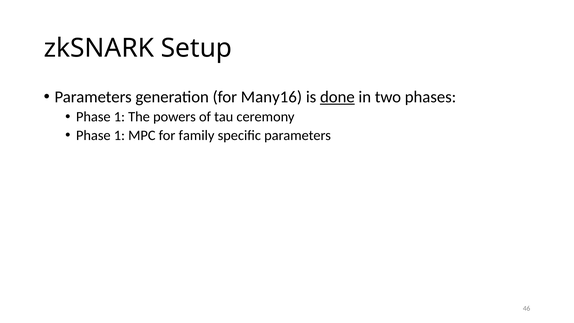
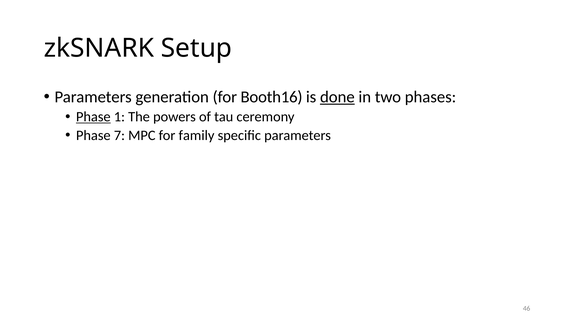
Many16: Many16 -> Booth16
Phase at (93, 117) underline: none -> present
1 at (119, 135): 1 -> 7
